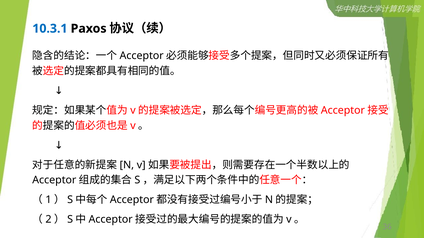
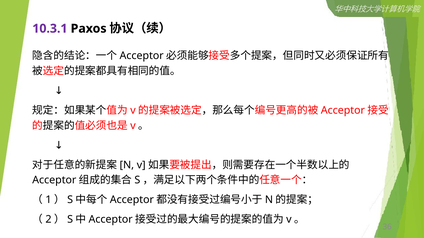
10.3.1 colour: blue -> purple
